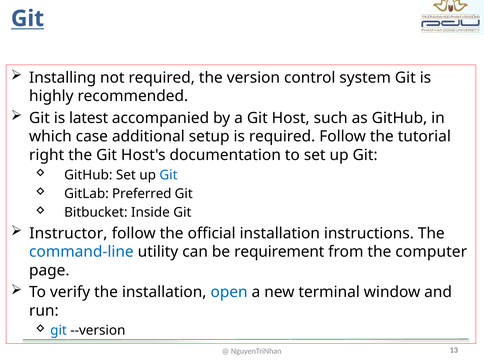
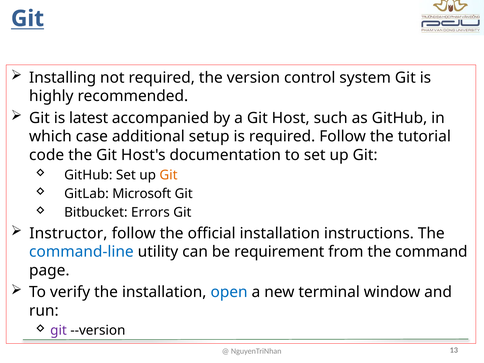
right: right -> code
Git at (169, 175) colour: blue -> orange
Preferred: Preferred -> Microsoft
Inside: Inside -> Errors
computer: computer -> command
git at (59, 331) colour: blue -> purple
